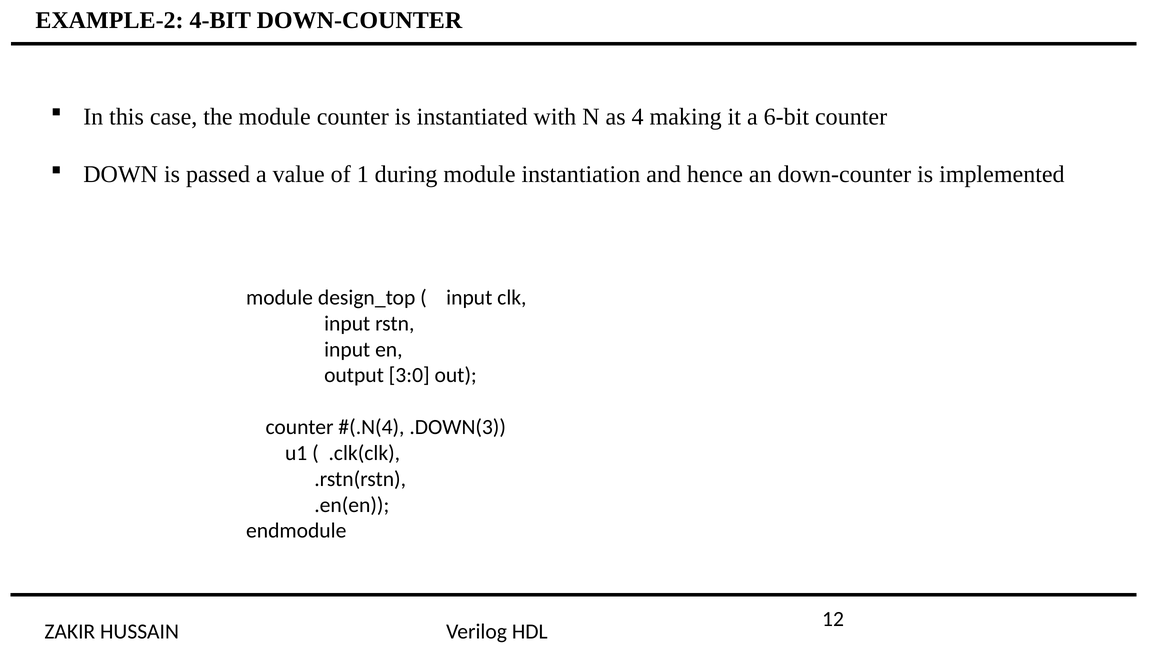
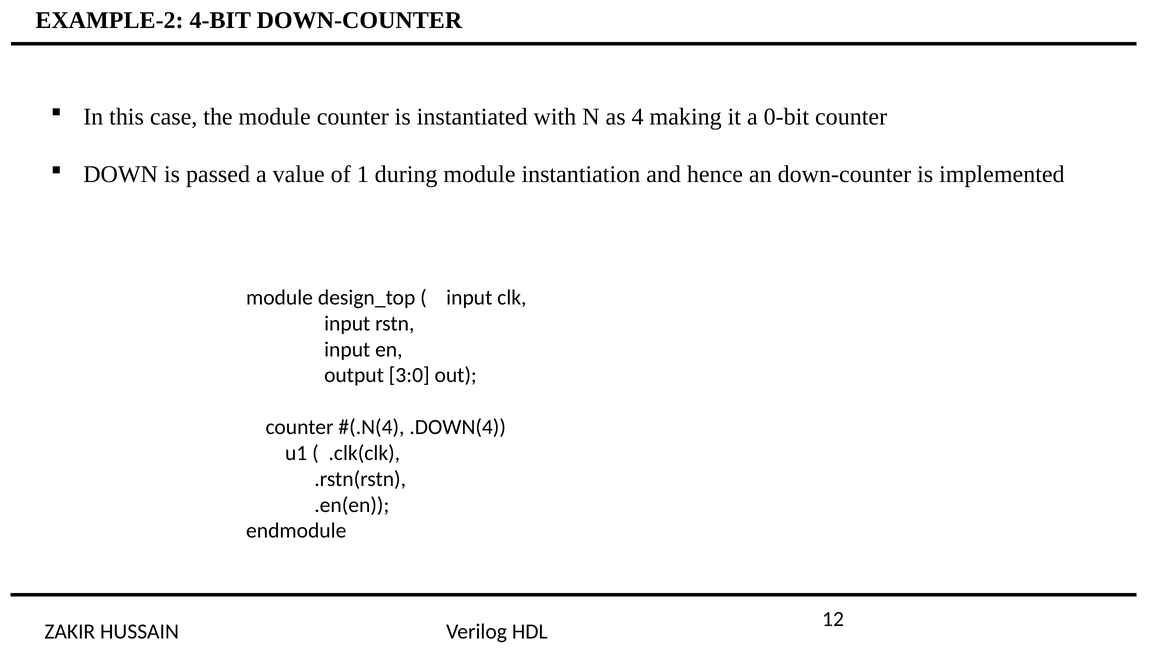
6-bit: 6-bit -> 0-bit
.DOWN(3: .DOWN(3 -> .DOWN(4
